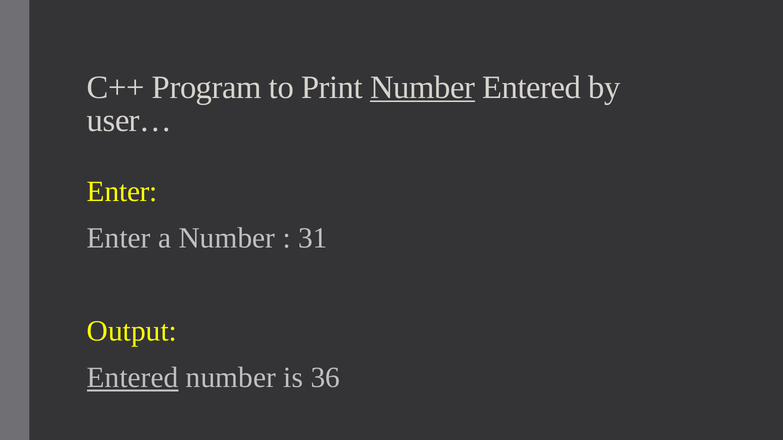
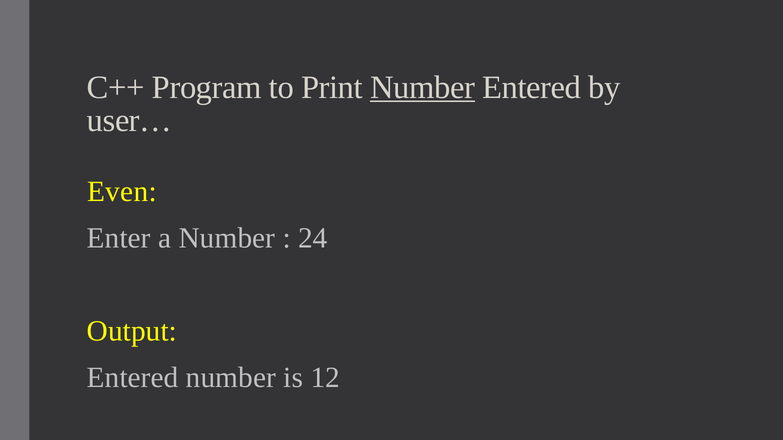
Enter at (122, 192): Enter -> Even
31: 31 -> 24
Entered at (133, 378) underline: present -> none
36: 36 -> 12
